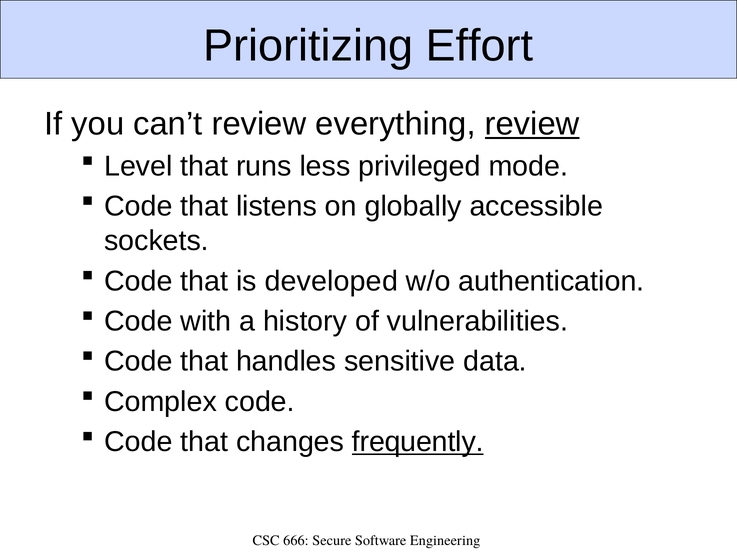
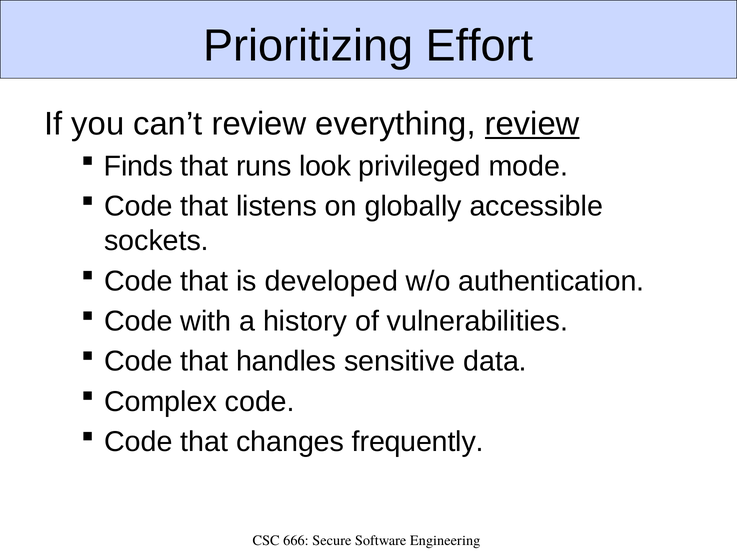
Level: Level -> Finds
less: less -> look
frequently underline: present -> none
